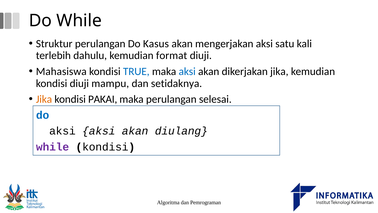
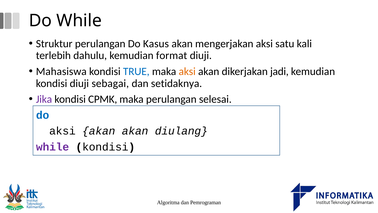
aksi at (187, 71) colour: blue -> orange
dikerjakan jika: jika -> jadi
mampu: mampu -> sebagai
Jika at (44, 99) colour: orange -> purple
PAKAI: PAKAI -> CPMK
aksi at (99, 131): aksi -> akan
